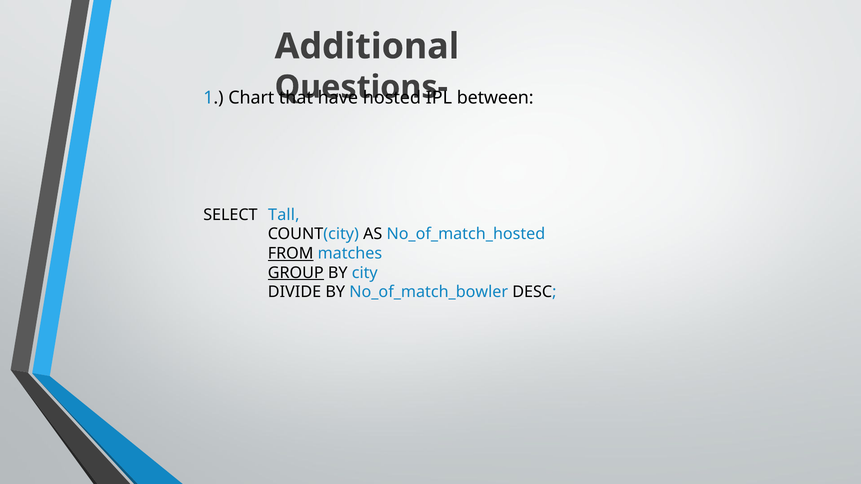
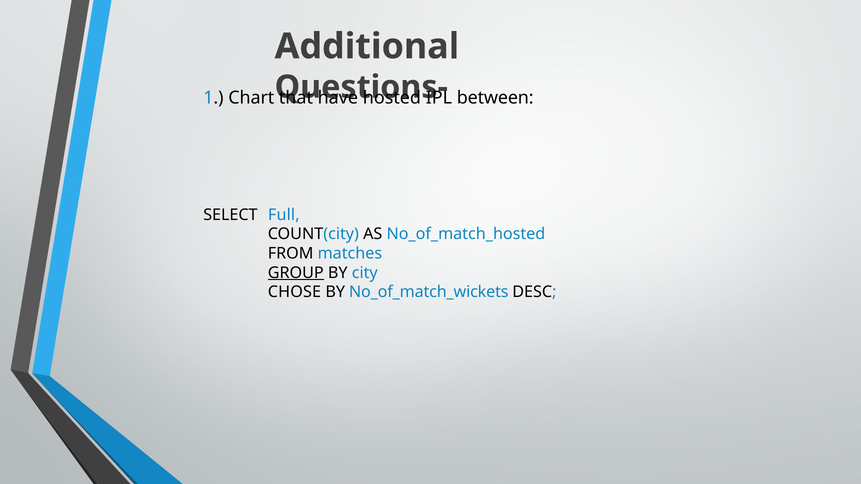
Tall: Tall -> Full
FROM underline: present -> none
DIVIDE: DIVIDE -> CHOSE
No_of_match_bowler: No_of_match_bowler -> No_of_match_wickets
